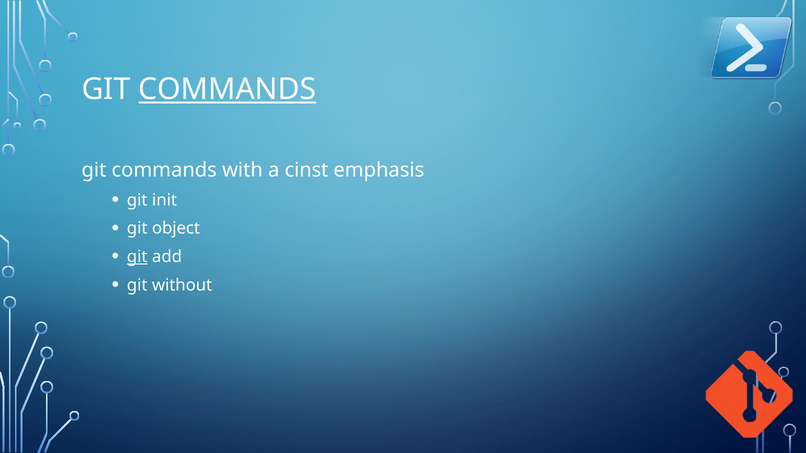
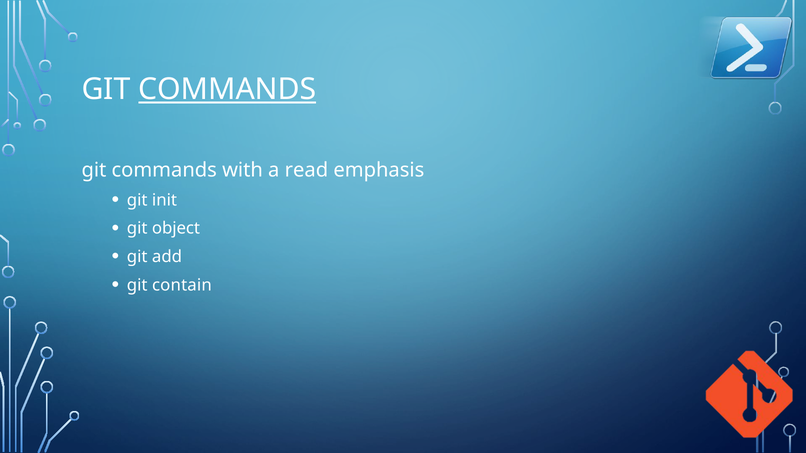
cinst: cinst -> read
git at (137, 257) underline: present -> none
without: without -> contain
